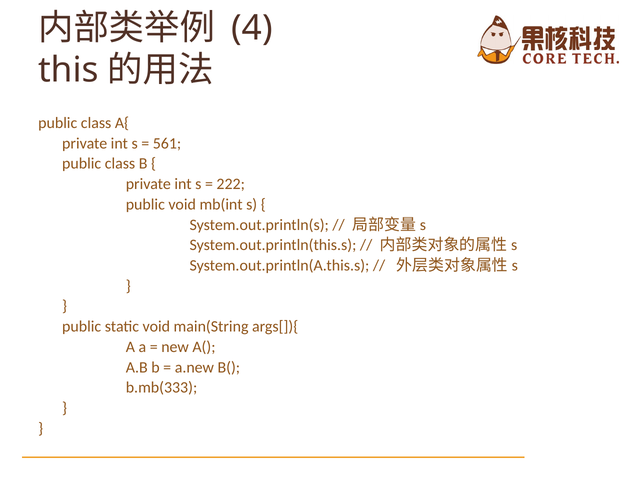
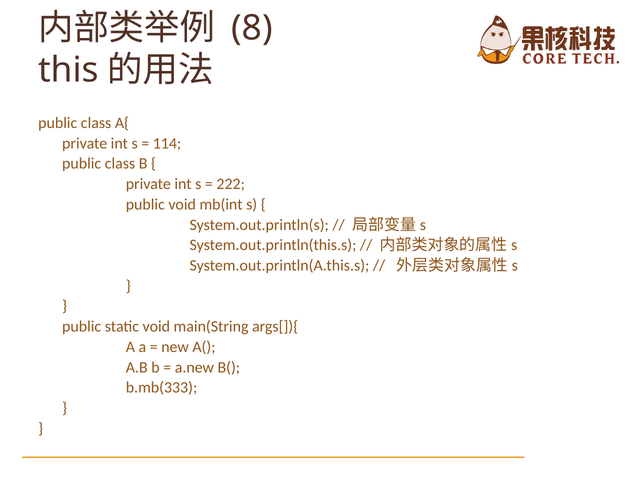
4: 4 -> 8
561: 561 -> 114
